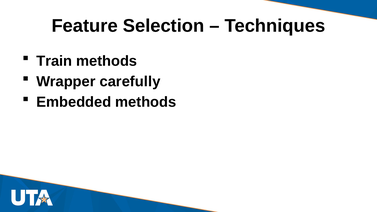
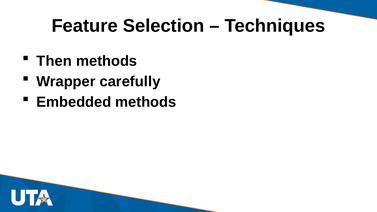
Train: Train -> Then
